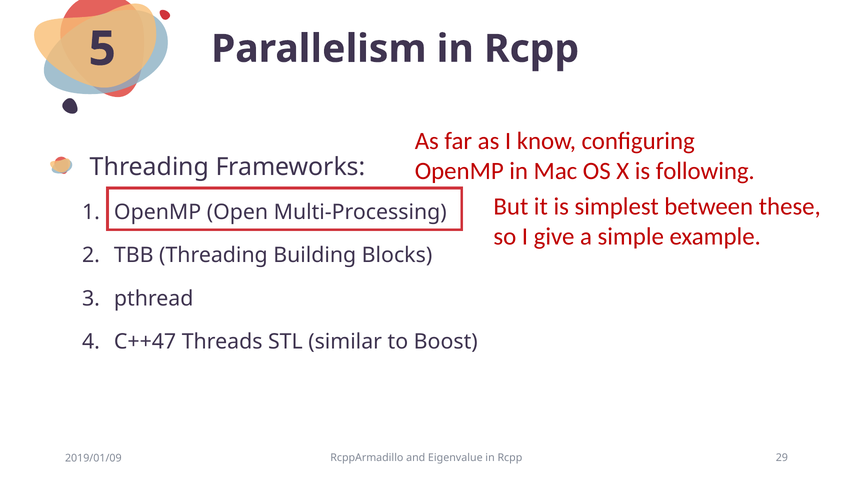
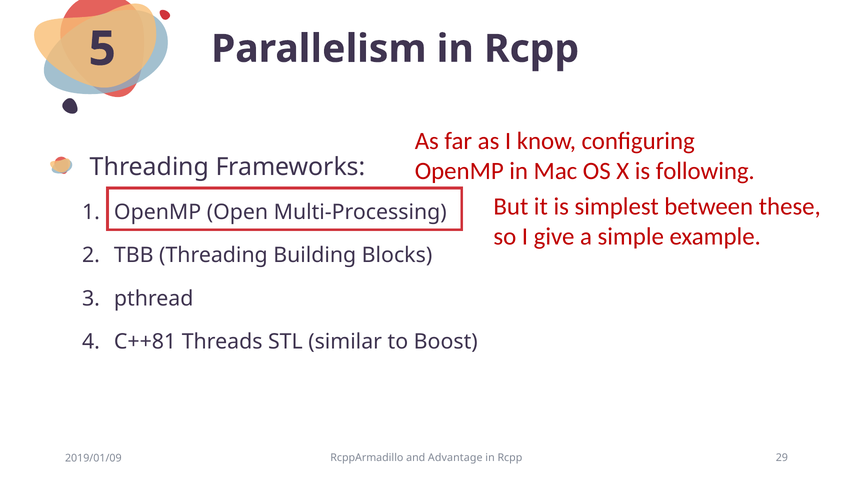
C++47: C++47 -> C++81
Eigenvalue: Eigenvalue -> Advantage
